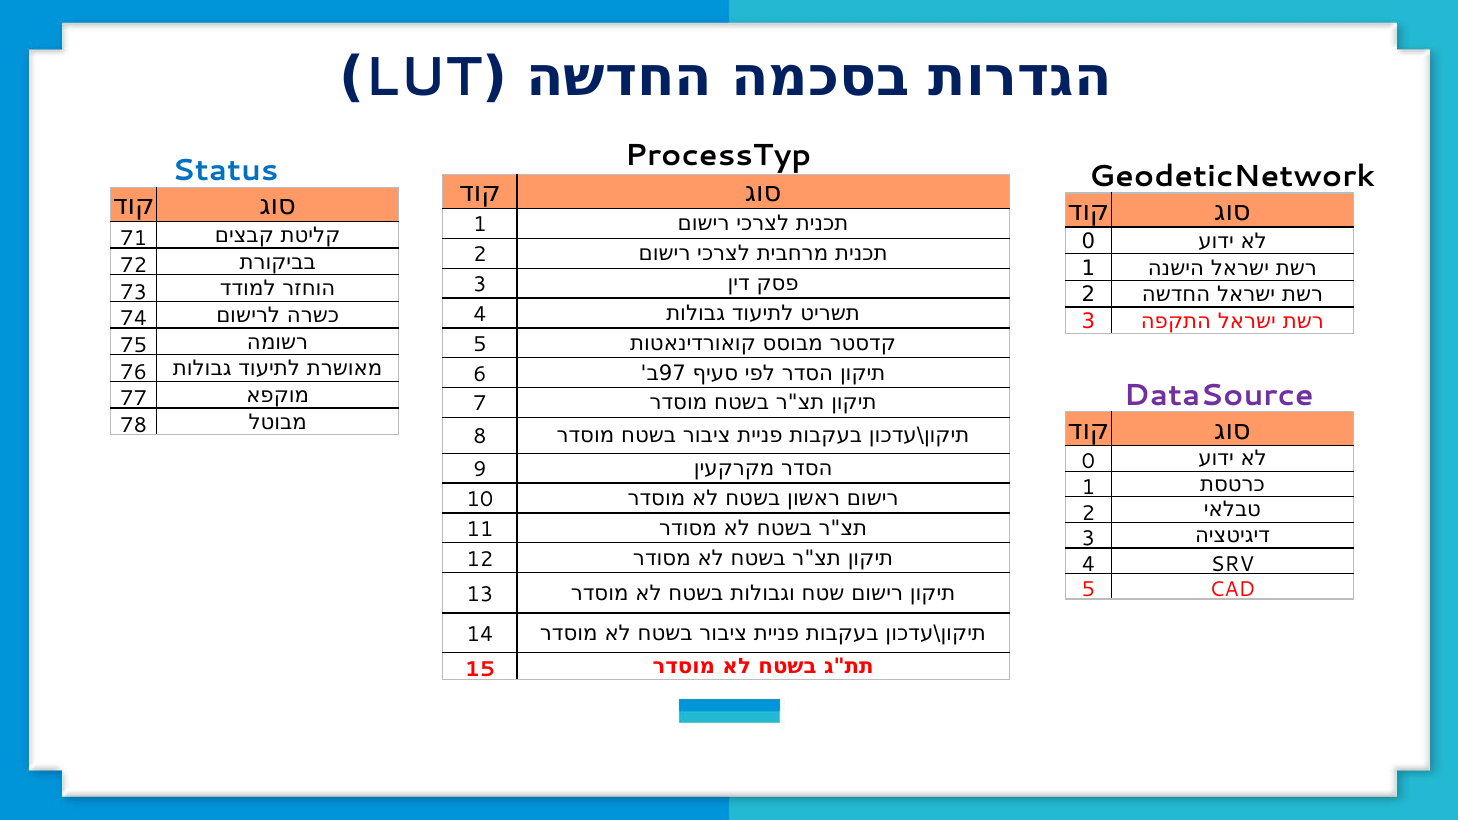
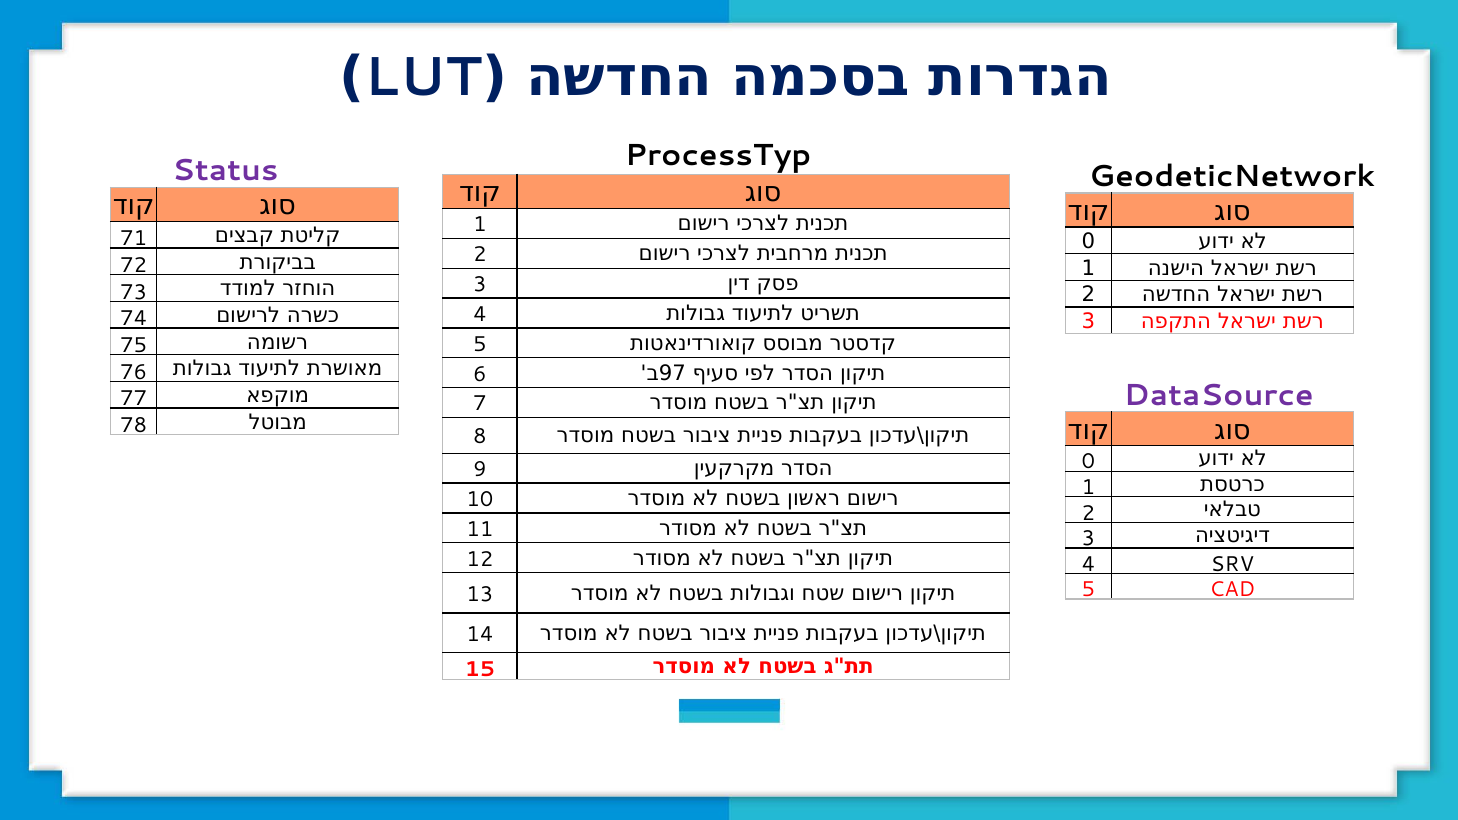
Status colour: blue -> purple
